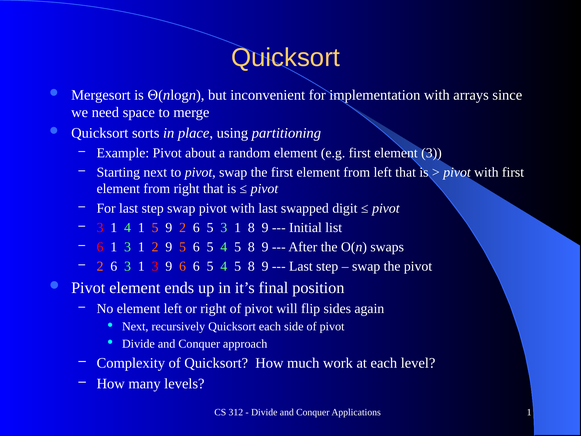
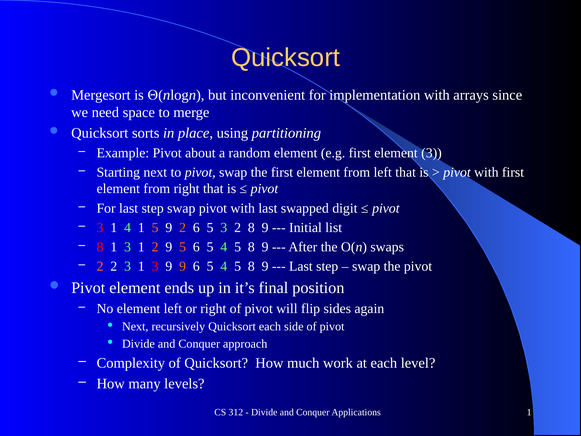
5 3 1: 1 -> 2
6 at (100, 247): 6 -> 8
6 at (114, 266): 6 -> 2
9 6: 6 -> 9
